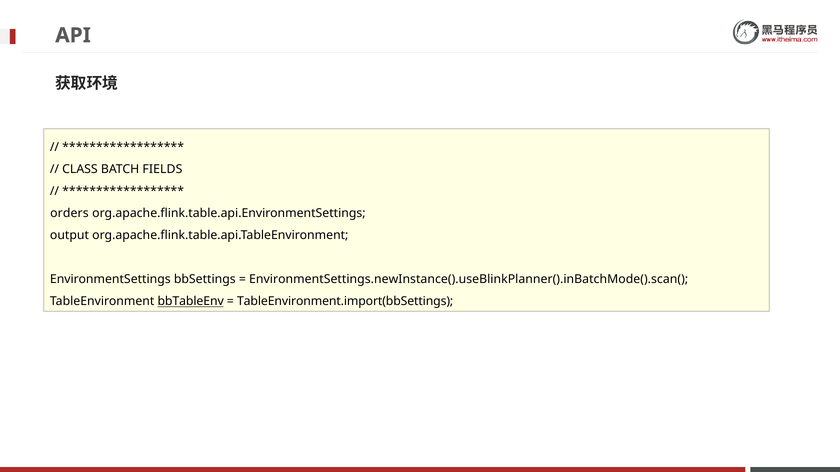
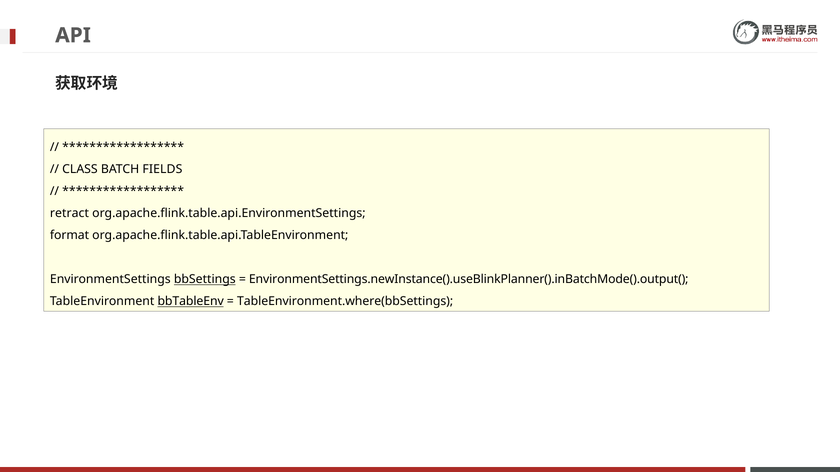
orders: orders -> retract
output: output -> format
bbSettings underline: none -> present
EnvironmentSettings.newInstance().useBlinkPlanner().inBatchMode().scan(: EnvironmentSettings.newInstance().useBlinkPlanner().inBatchMode().scan( -> EnvironmentSettings.newInstance().useBlinkPlanner().inBatchMode().output(
TableEnvironment.import(bbSettings: TableEnvironment.import(bbSettings -> TableEnvironment.where(bbSettings
